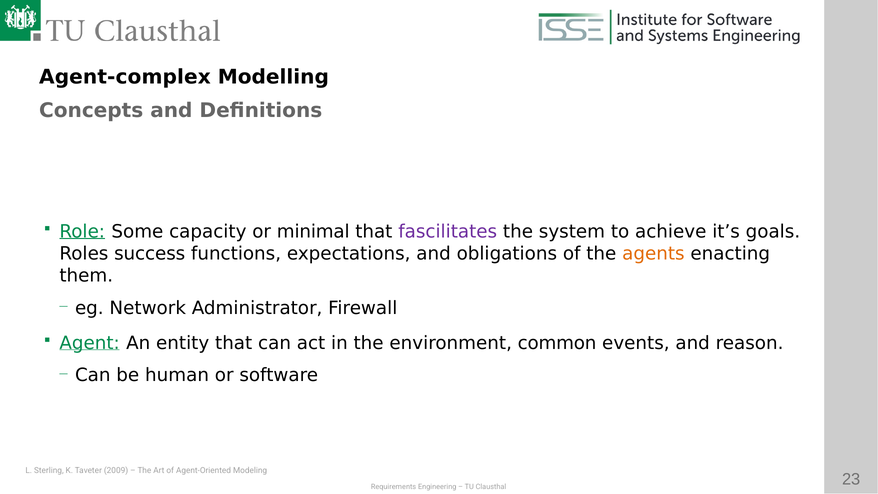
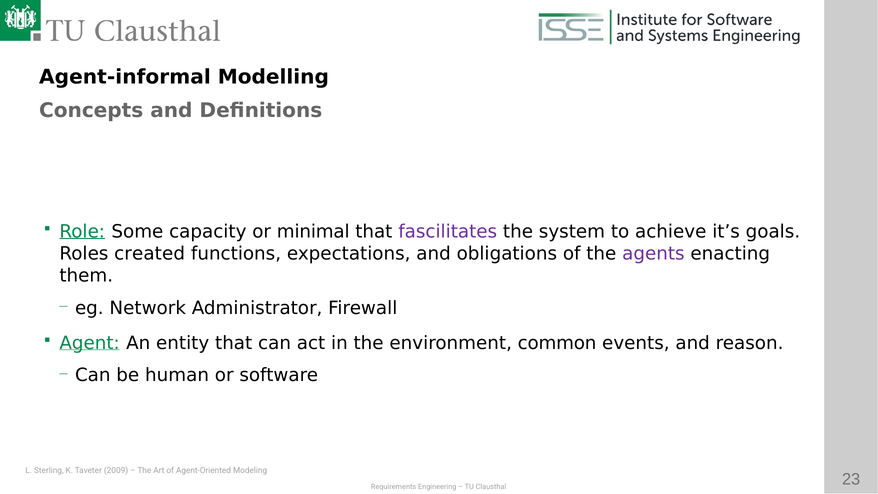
Agent-complex: Agent-complex -> Agent-informal
success: success -> created
agents colour: orange -> purple
